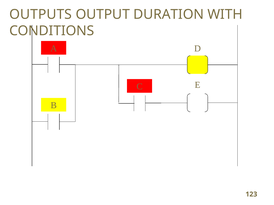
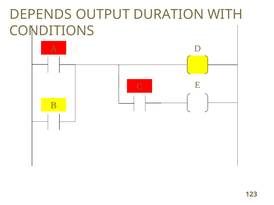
OUTPUTS: OUTPUTS -> DEPENDS
